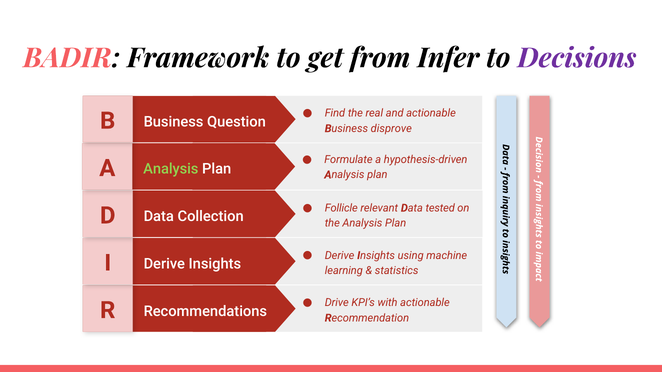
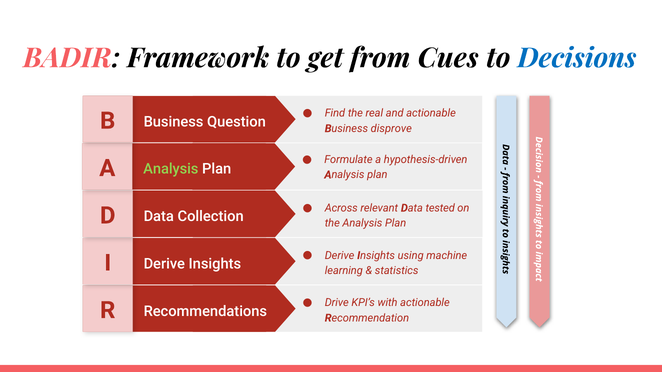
Infer: Infer -> Cues
Decisions colour: purple -> blue
Follicle: Follicle -> Across
